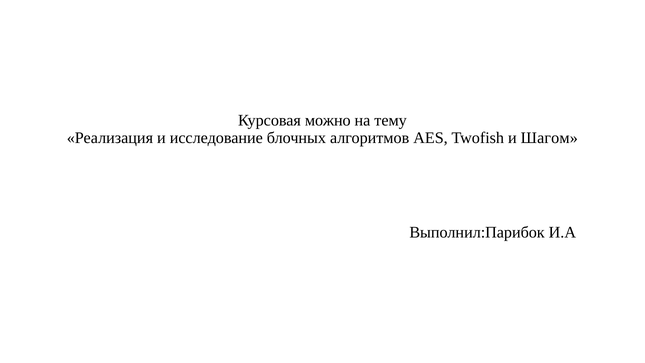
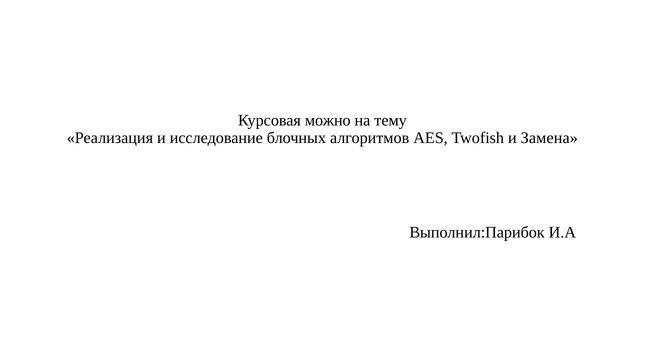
Шагом: Шагом -> Замена
